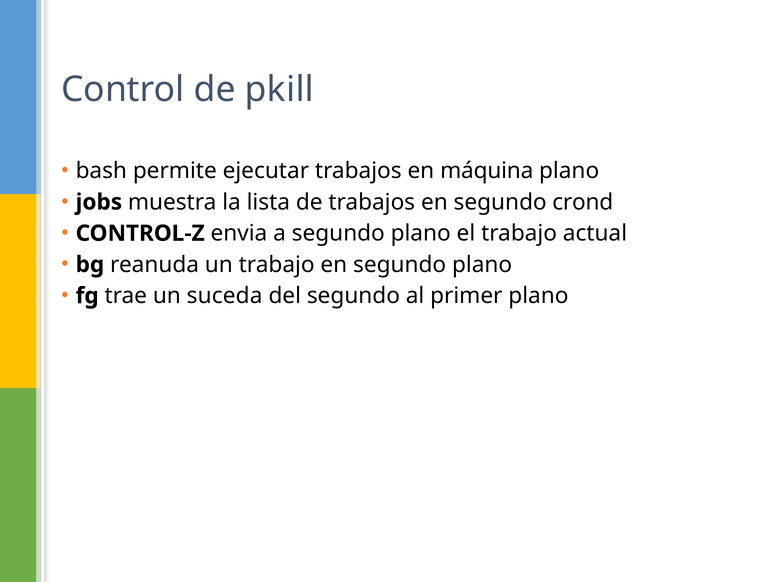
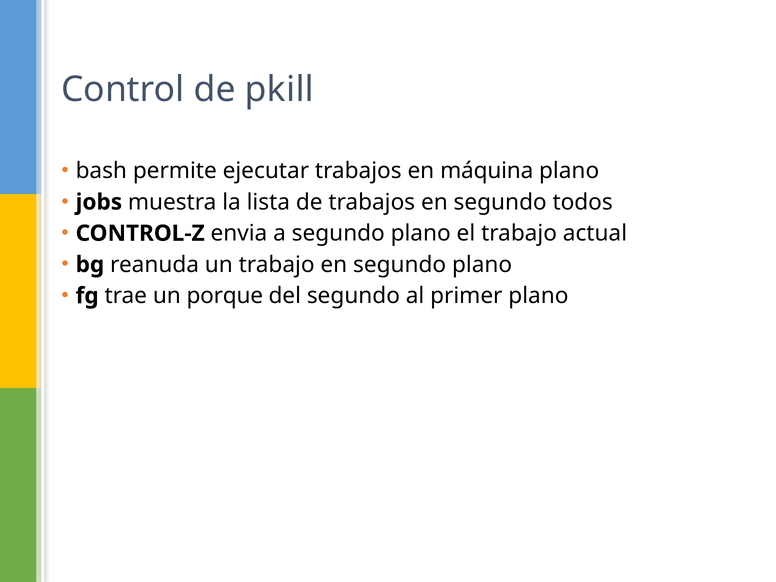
crond: crond -> todos
suceda: suceda -> porque
